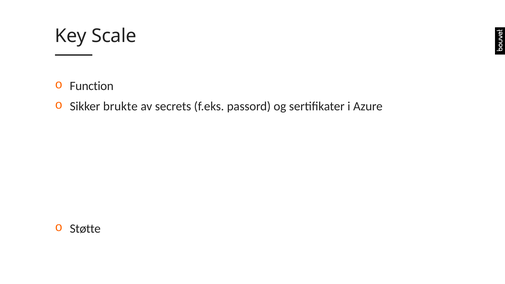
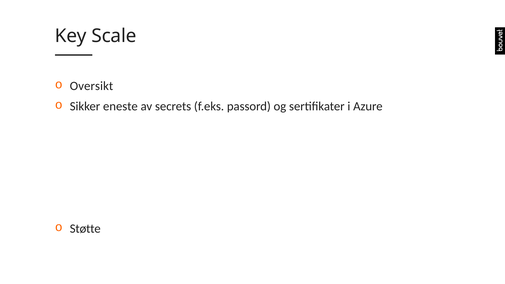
Function: Function -> Oversikt
brukte: brukte -> eneste
